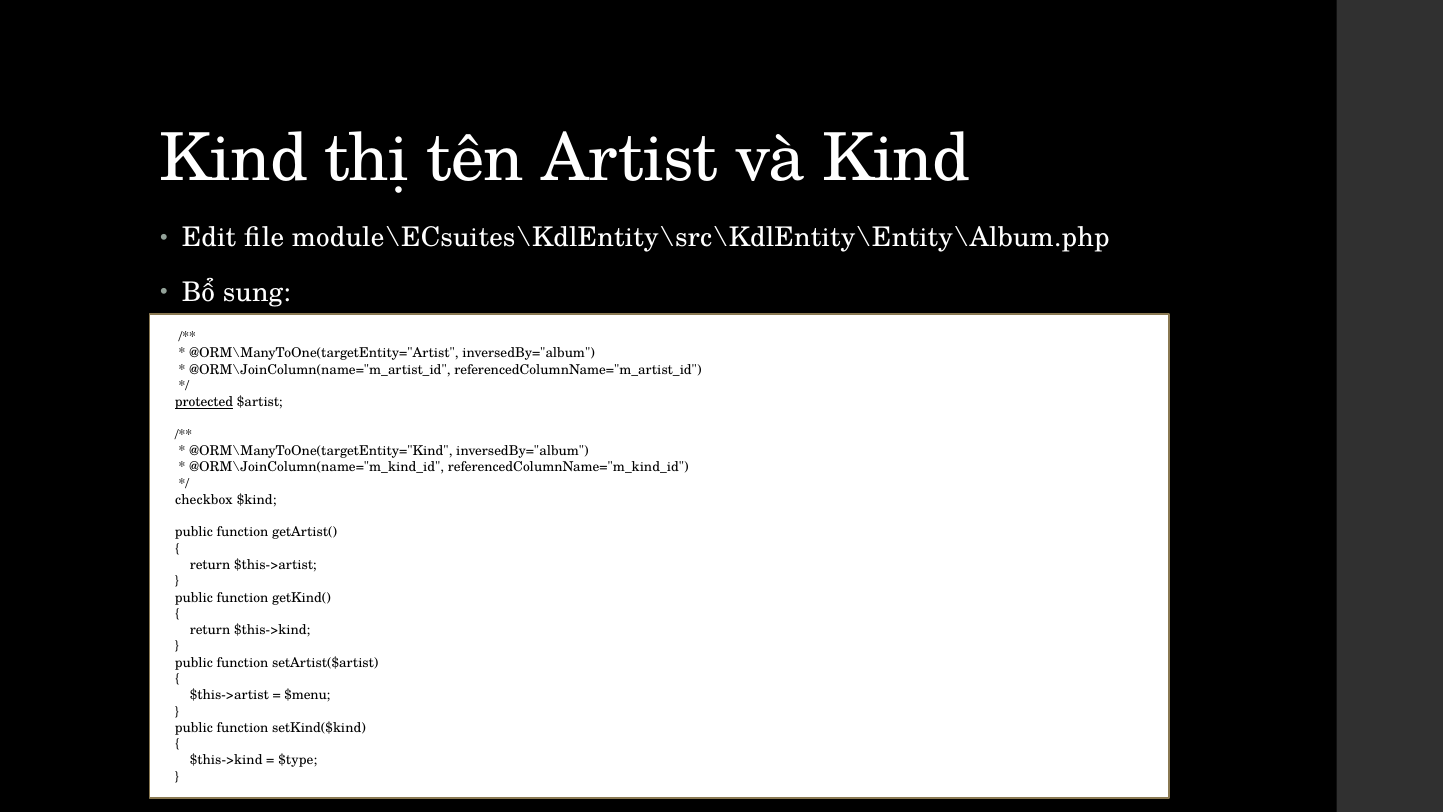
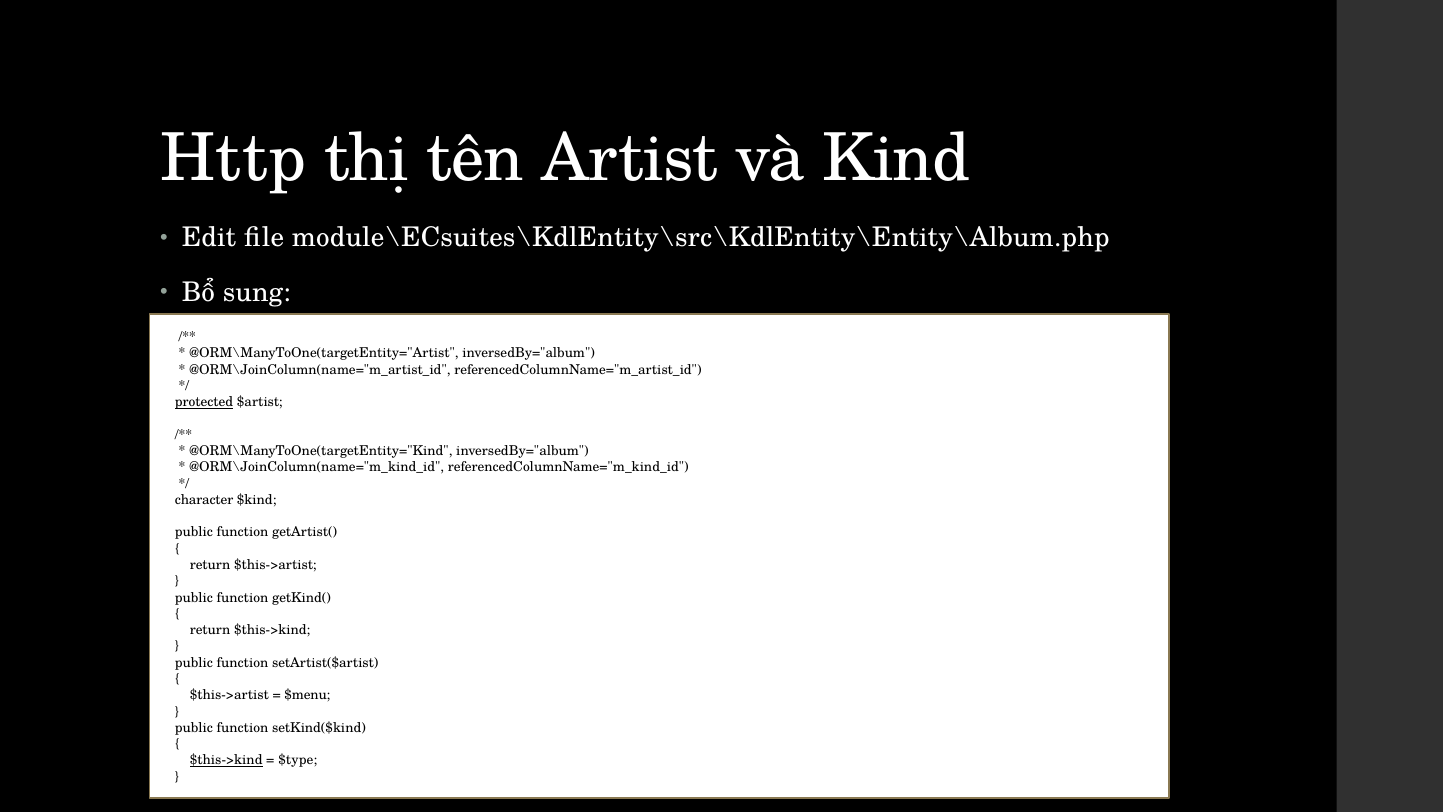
Kind at (234, 159): Kind -> Http
checkbox: checkbox -> character
$this->kind at (226, 760) underline: none -> present
